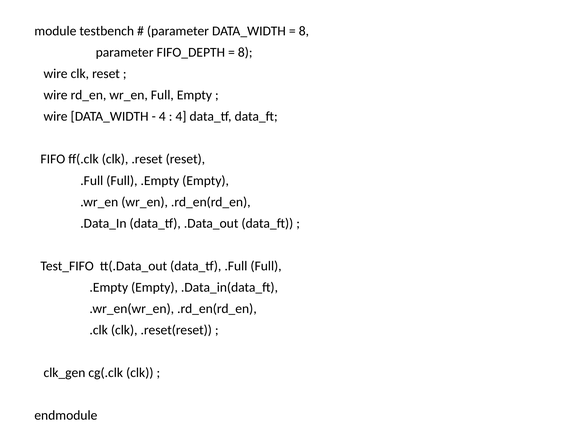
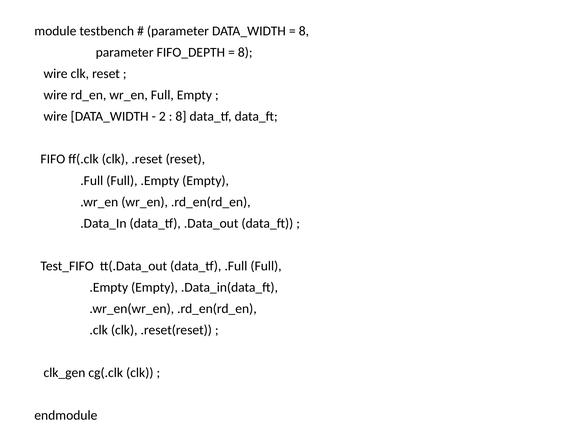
4 at (162, 116): 4 -> 2
4 at (181, 116): 4 -> 8
